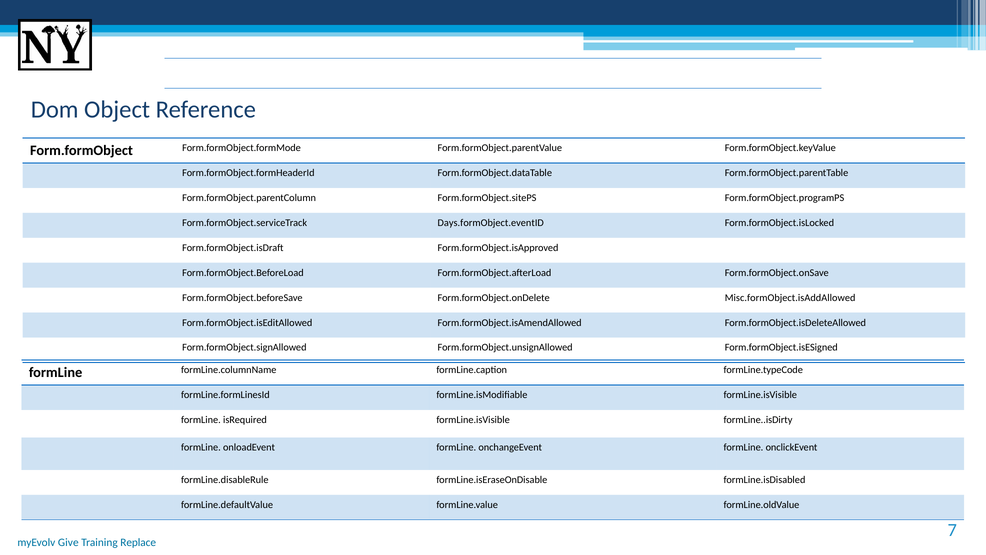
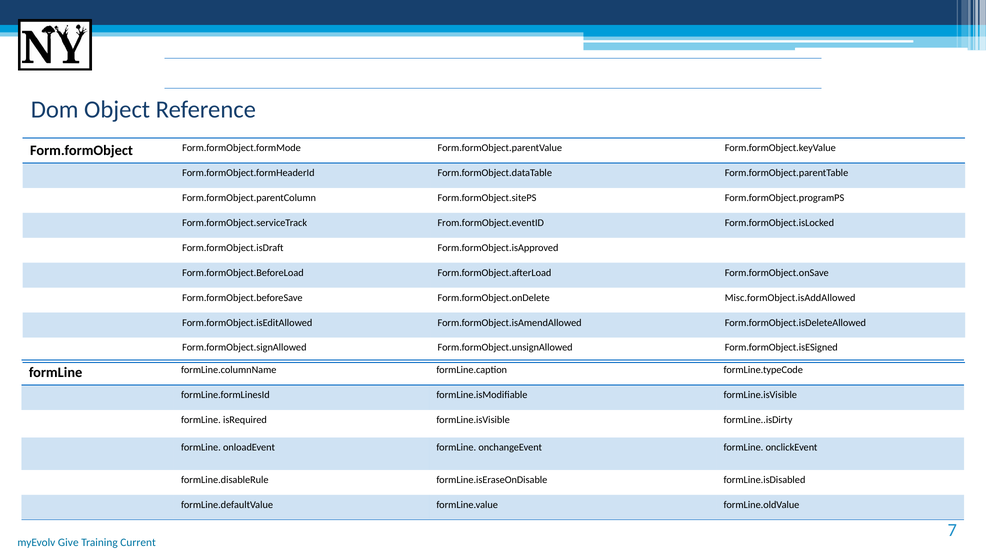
Days.formObject.eventID: Days.formObject.eventID -> From.formObject.eventID
Replace: Replace -> Current
